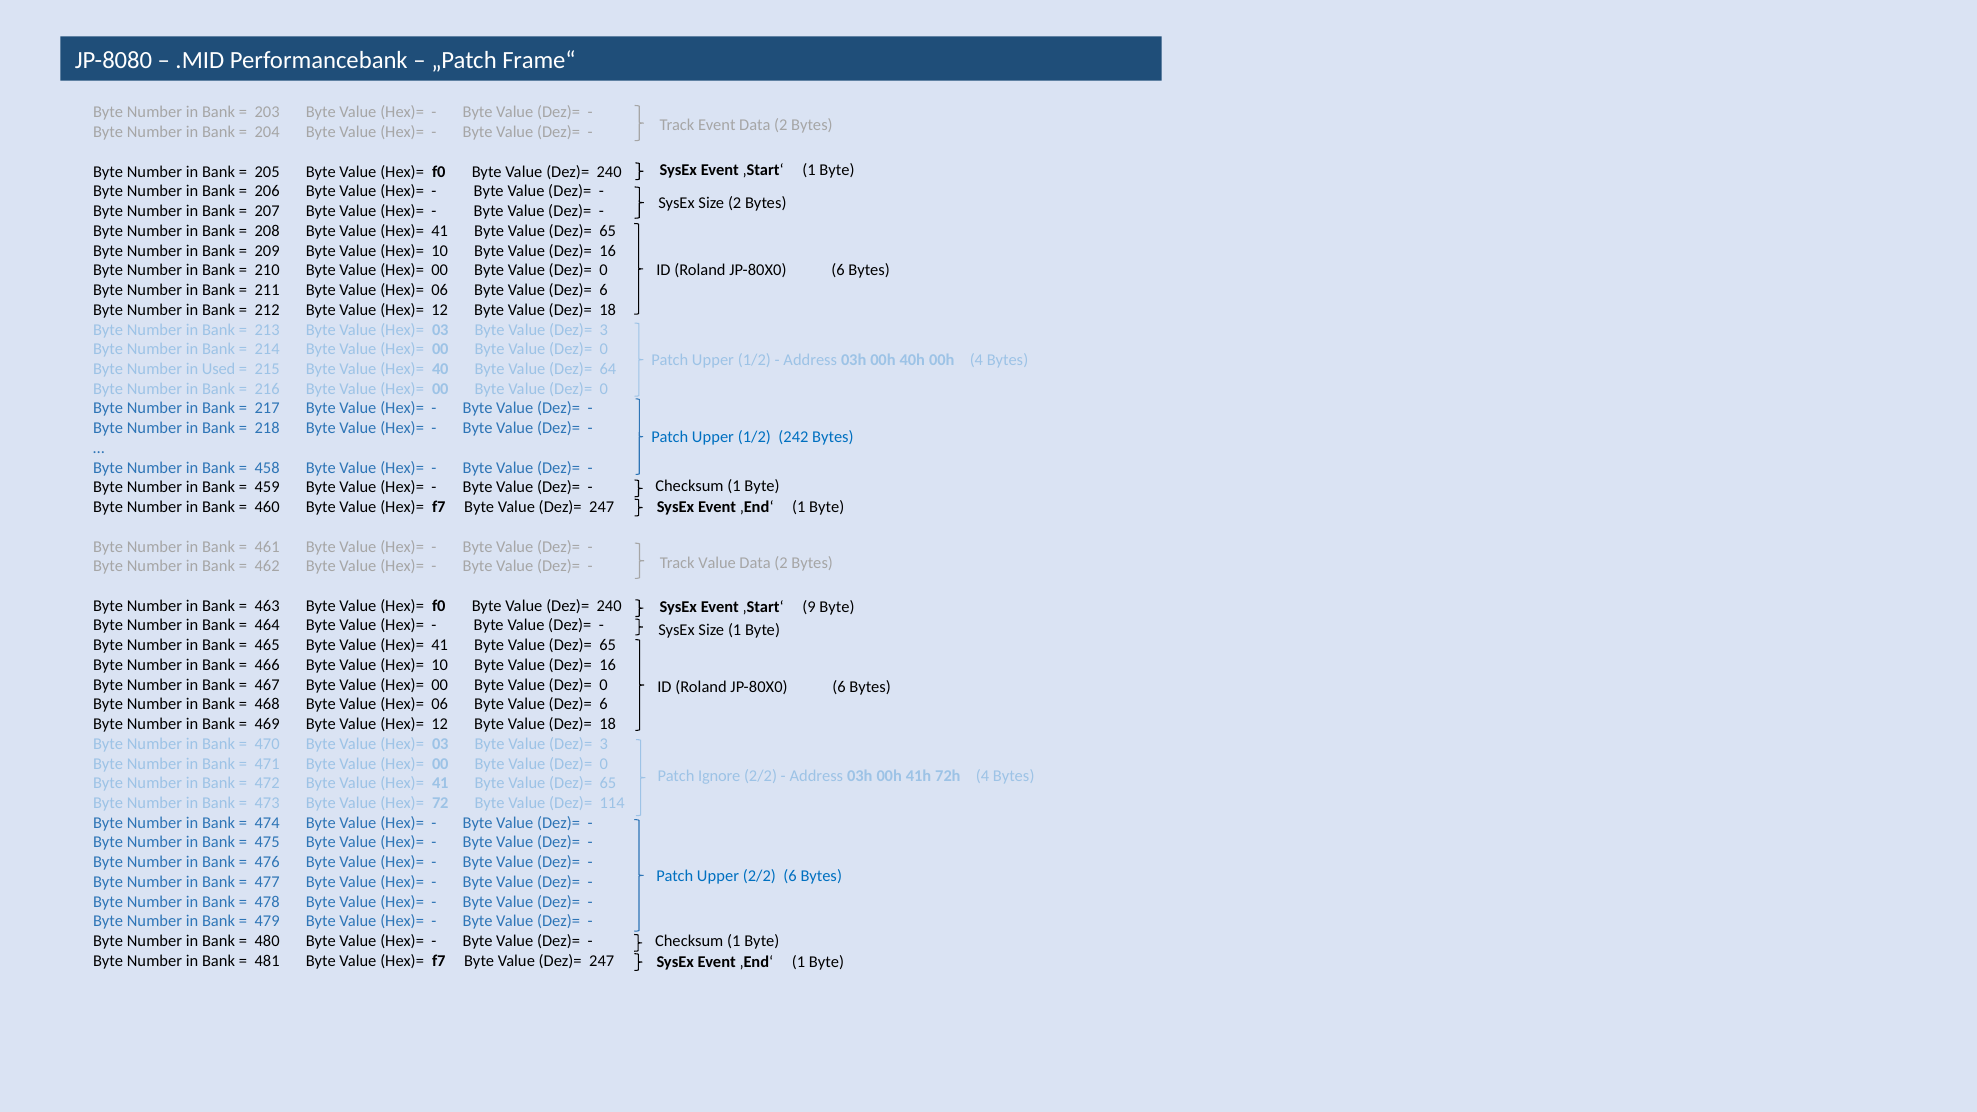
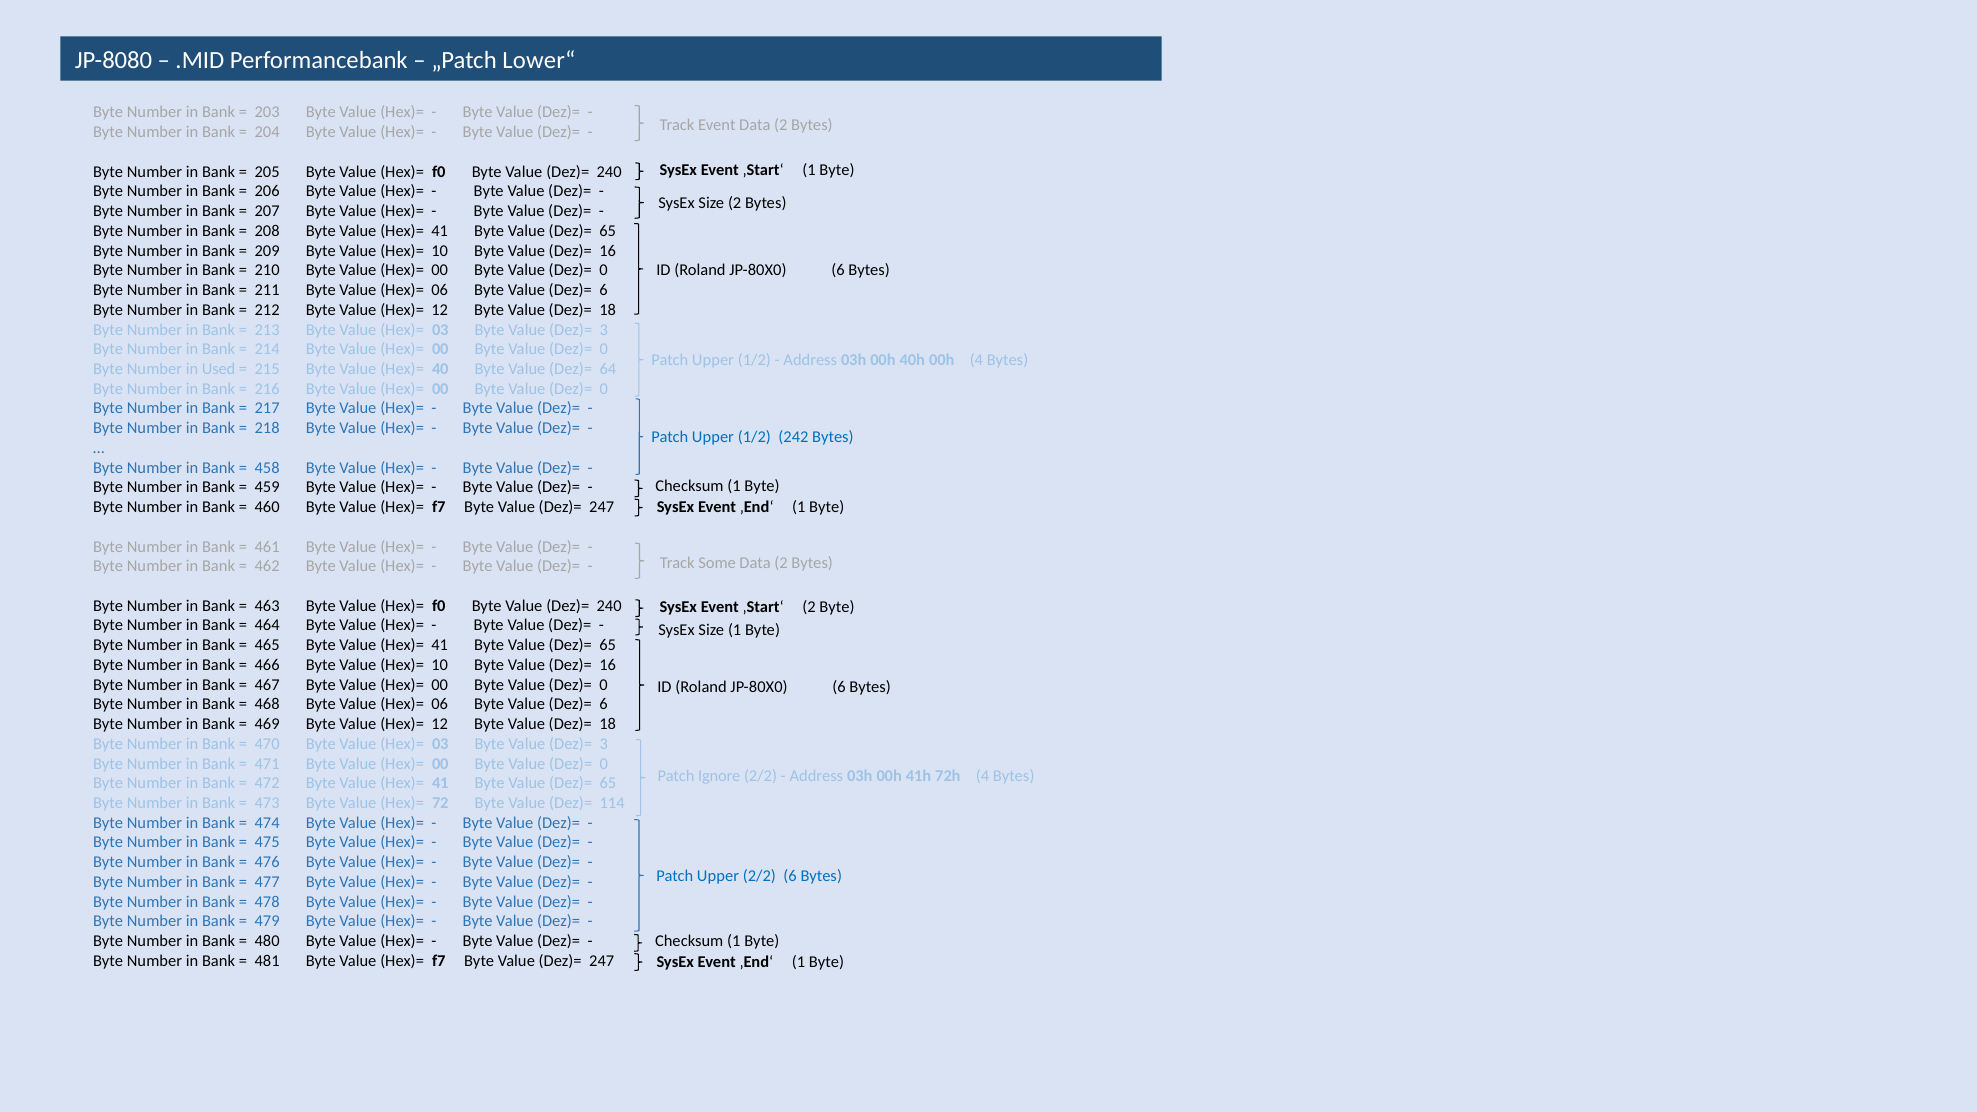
Frame“: Frame“ -> Lower“
Track Value: Value -> Some
‚Start‘ 9: 9 -> 2
